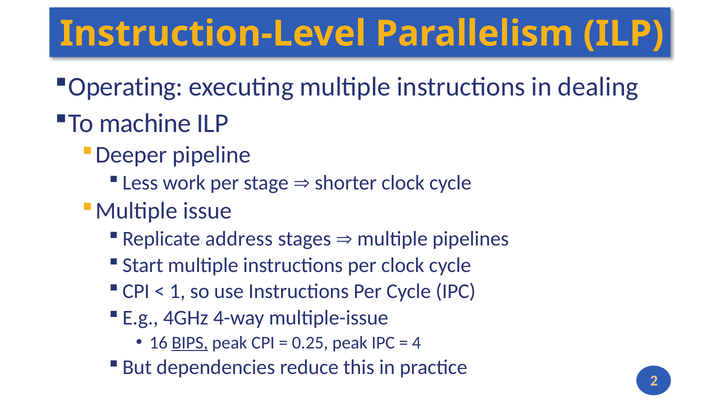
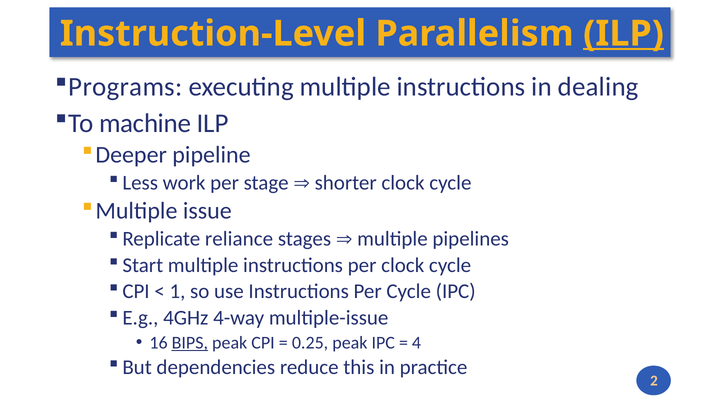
ILP at (624, 34) underline: none -> present
Operating: Operating -> Programs
address: address -> reliance
